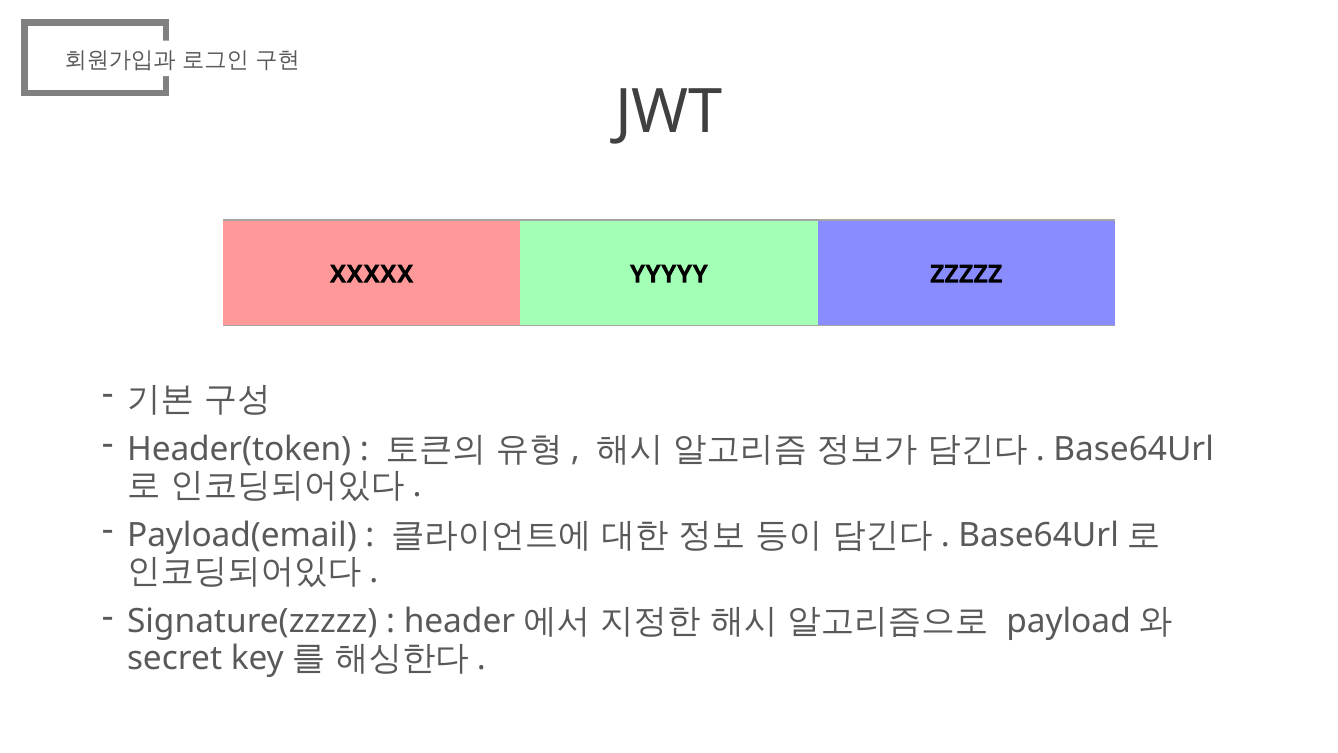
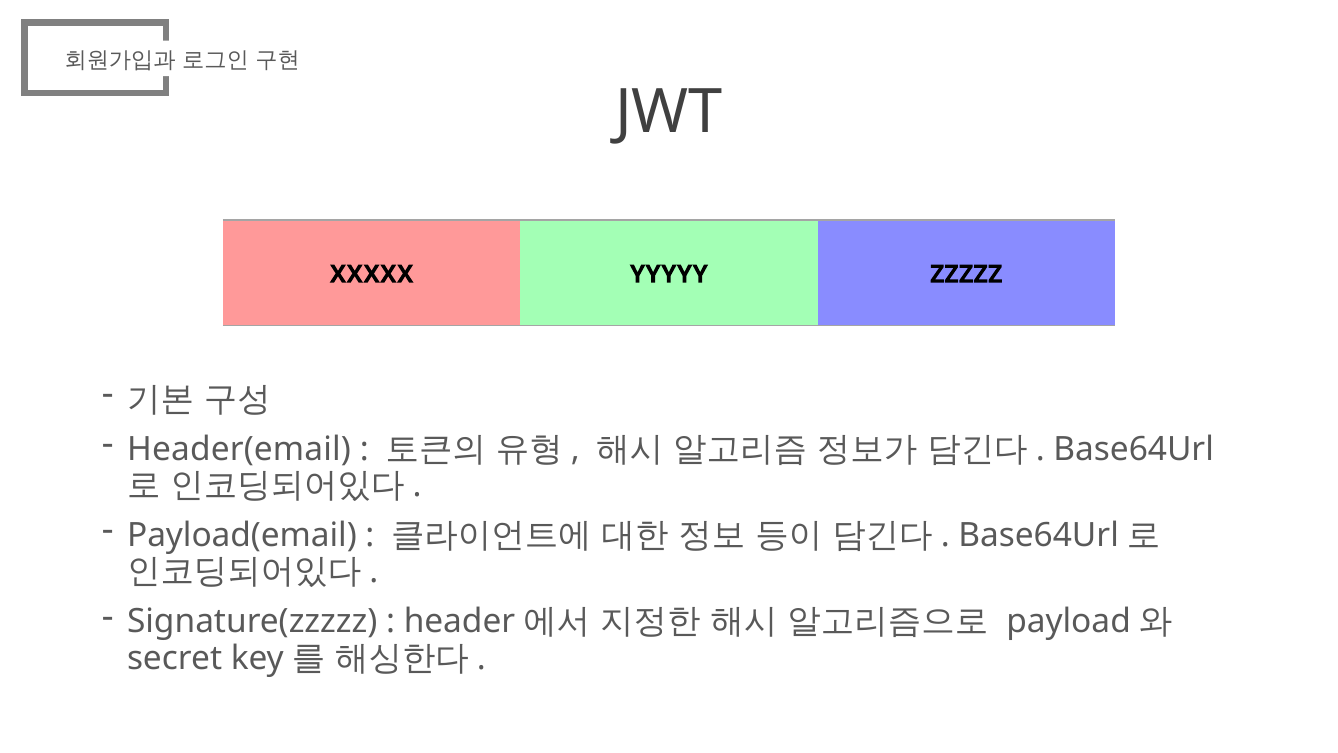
Header(token: Header(token -> Header(email
